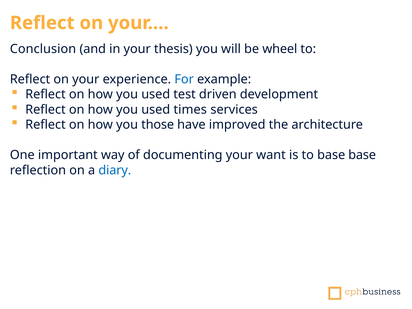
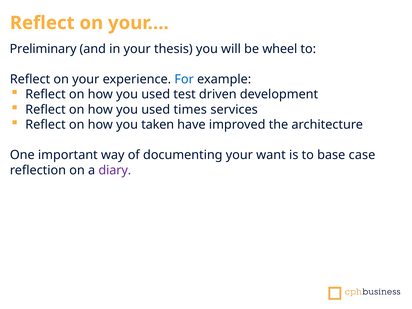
Conclusion: Conclusion -> Preliminary
those: those -> taken
base base: base -> case
diary colour: blue -> purple
